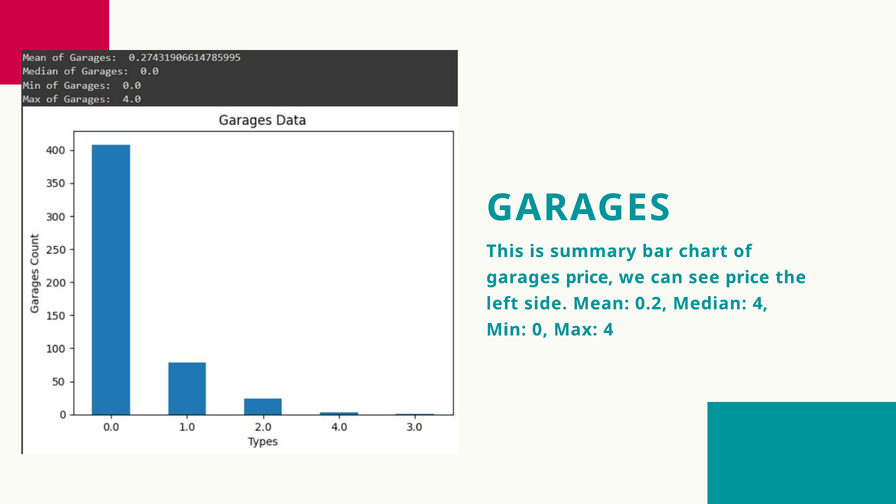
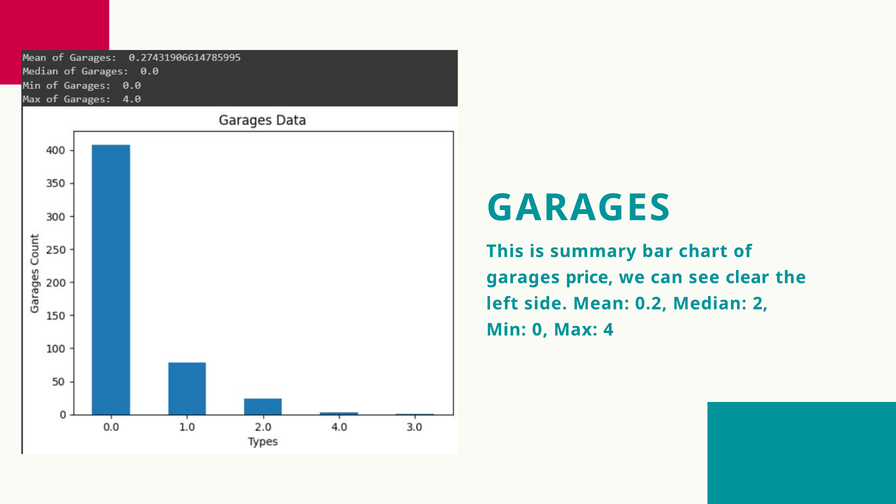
see price: price -> clear
Median 4: 4 -> 2
